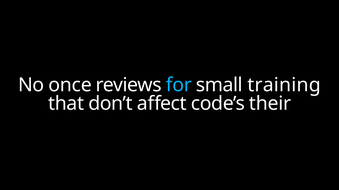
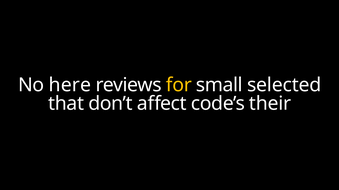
once: once -> here
for colour: light blue -> yellow
training: training -> selected
